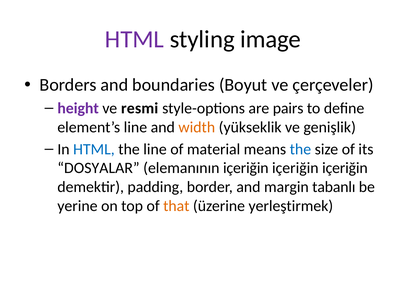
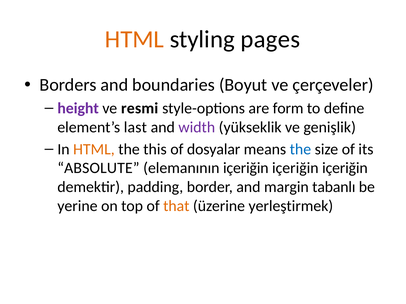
HTML at (134, 39) colour: purple -> orange
image: image -> pages
pairs: pairs -> form
element’s line: line -> last
width colour: orange -> purple
HTML at (94, 149) colour: blue -> orange
the line: line -> this
material: material -> dosyalar
DOSYALAR: DOSYALAR -> ABSOLUTE
